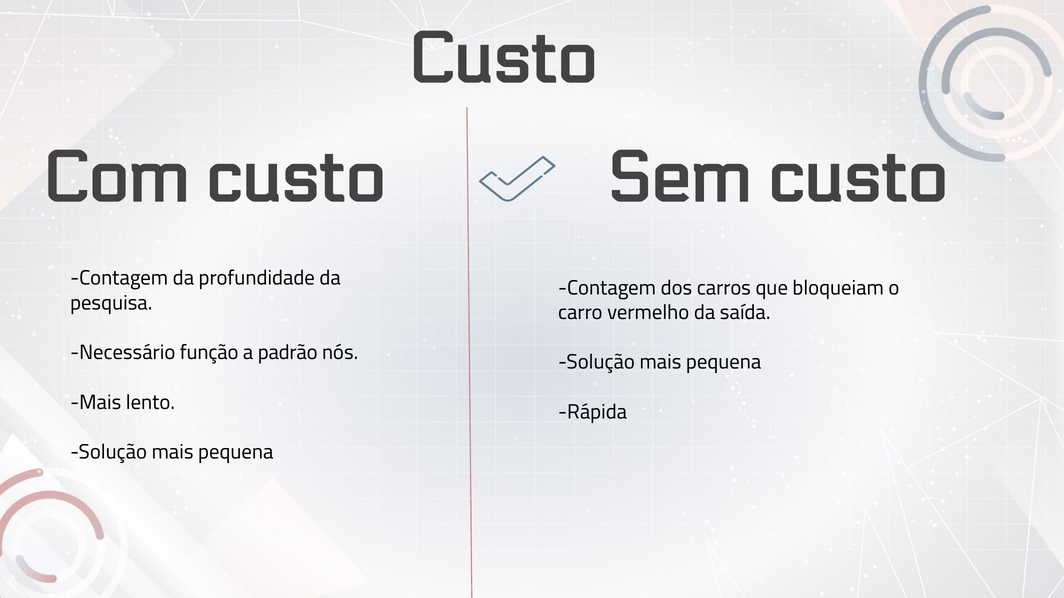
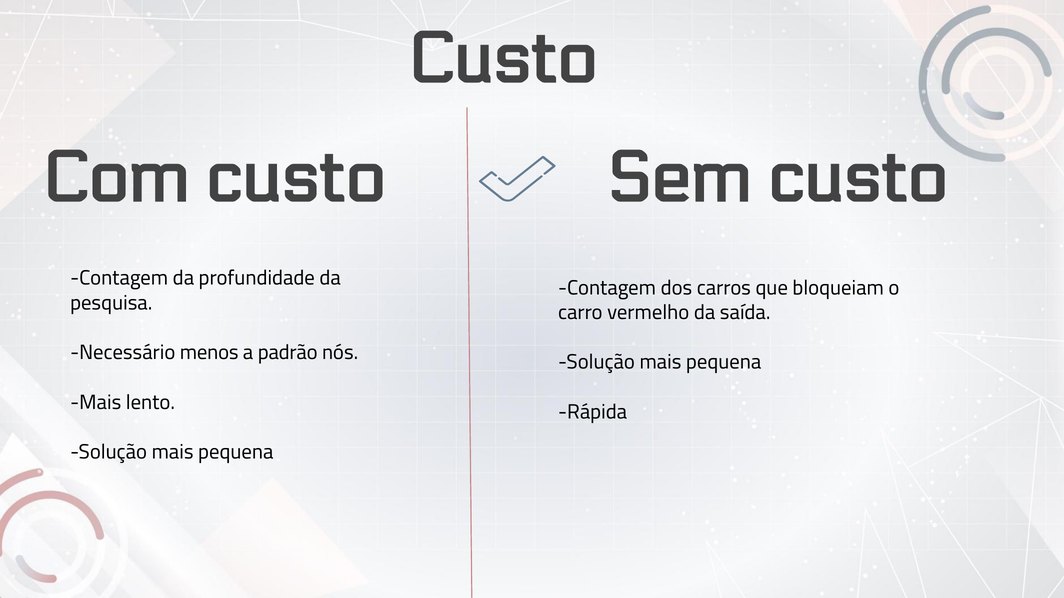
função: função -> menos
